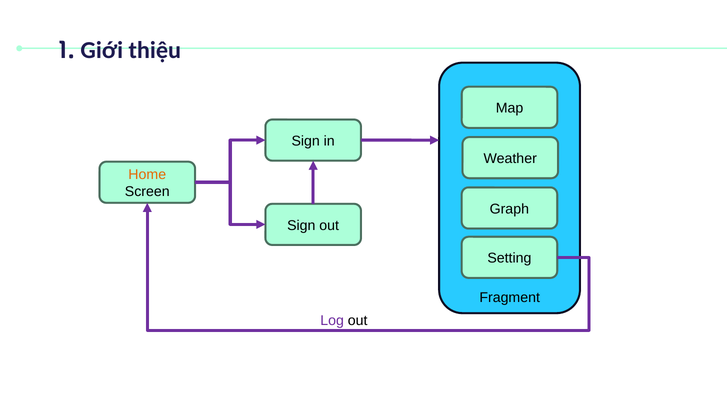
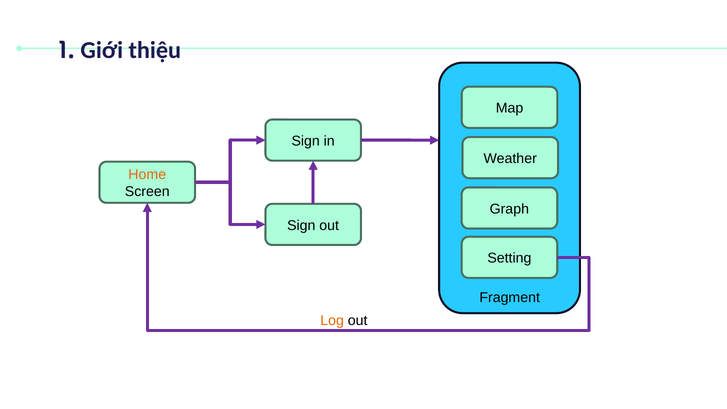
Log colour: purple -> orange
